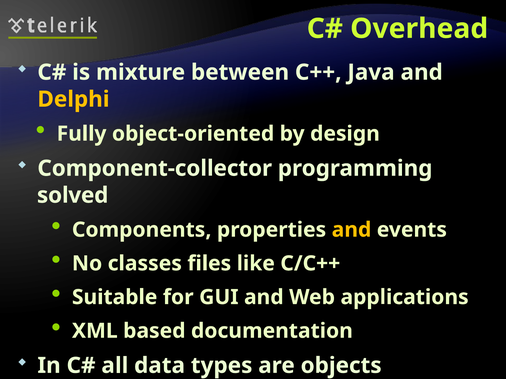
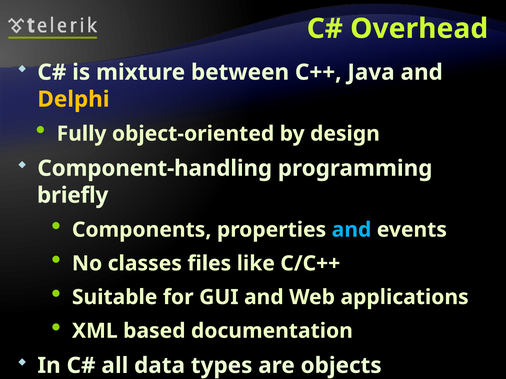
Component-collector: Component-collector -> Component-handling
solved: solved -> briefly
and at (351, 230) colour: yellow -> light blue
